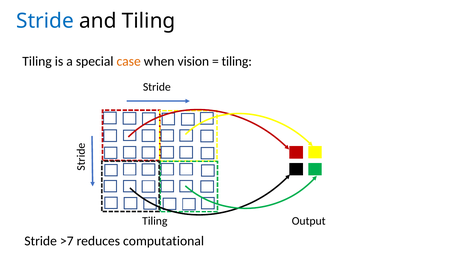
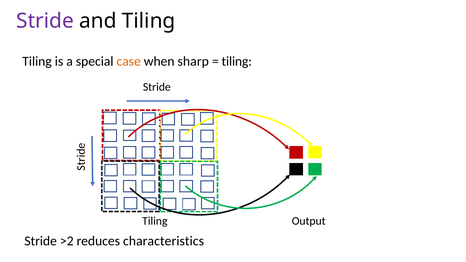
Stride at (45, 21) colour: blue -> purple
vision: vision -> sharp
>7: >7 -> >2
computational: computational -> characteristics
